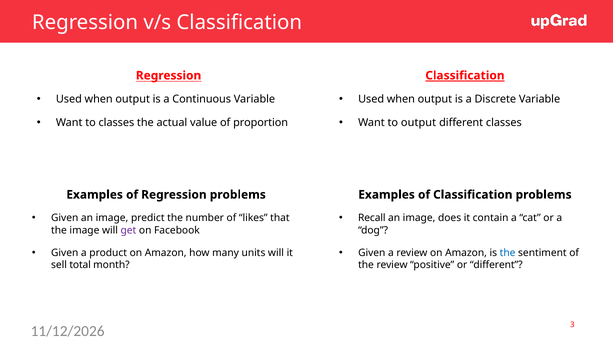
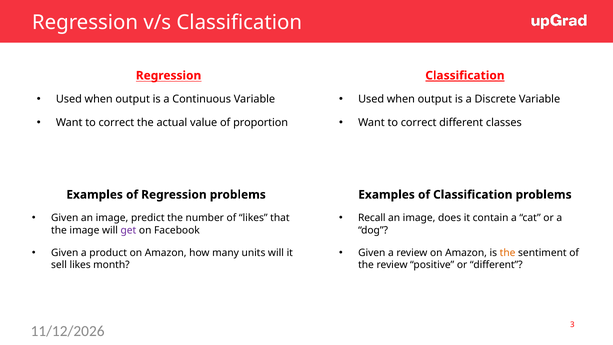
classes at (116, 123): classes -> correct
output at (419, 123): output -> correct
the at (508, 253) colour: blue -> orange
sell total: total -> likes
